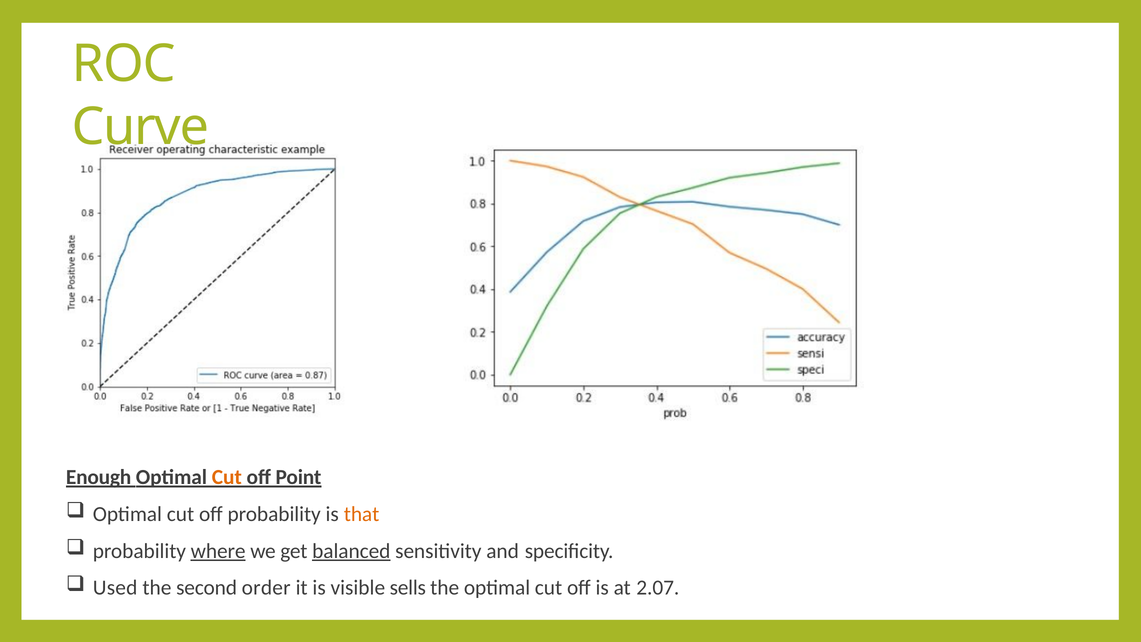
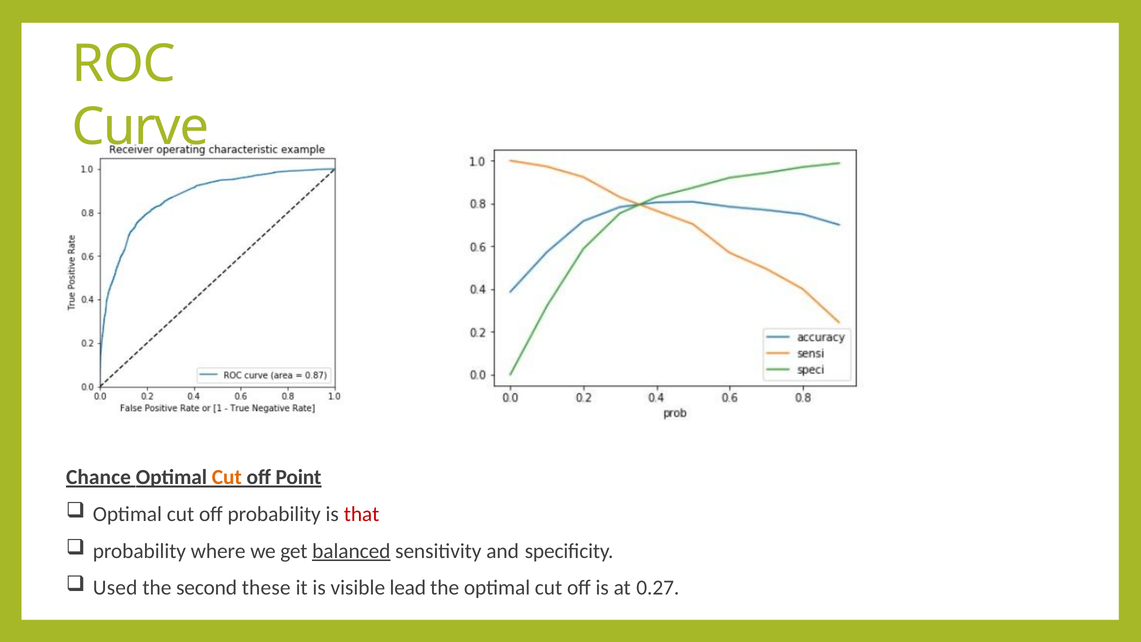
Enough: Enough -> Chance
that colour: orange -> red
where underline: present -> none
order: order -> these
sells: sells -> lead
2.07: 2.07 -> 0.27
